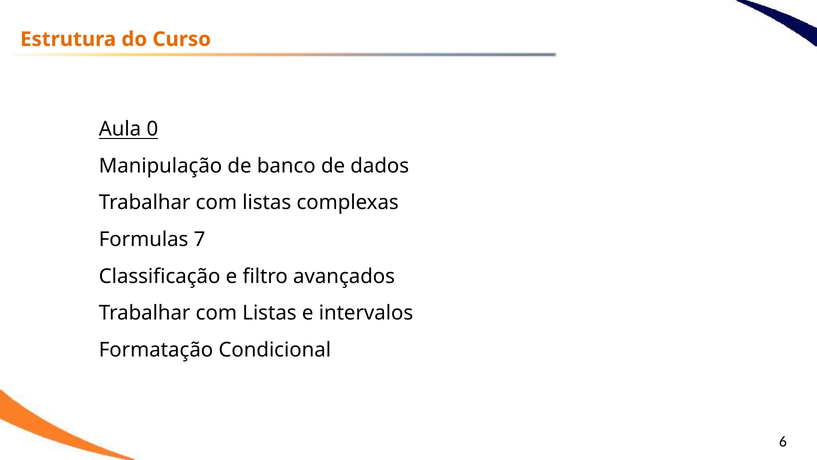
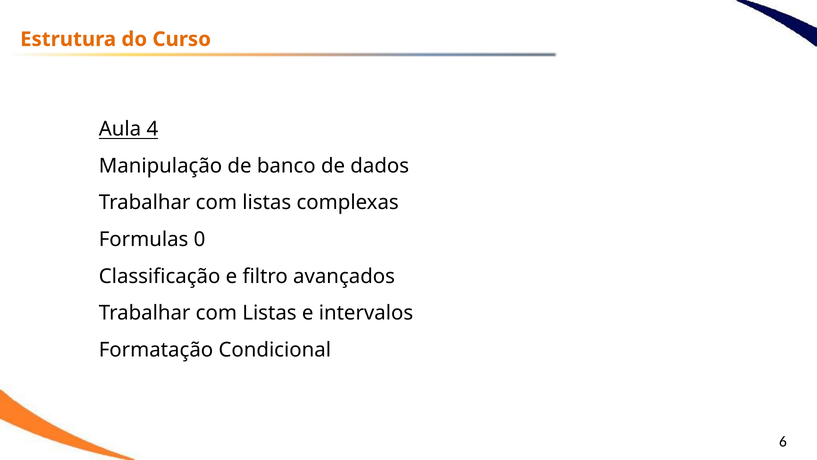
0: 0 -> 4
7: 7 -> 0
